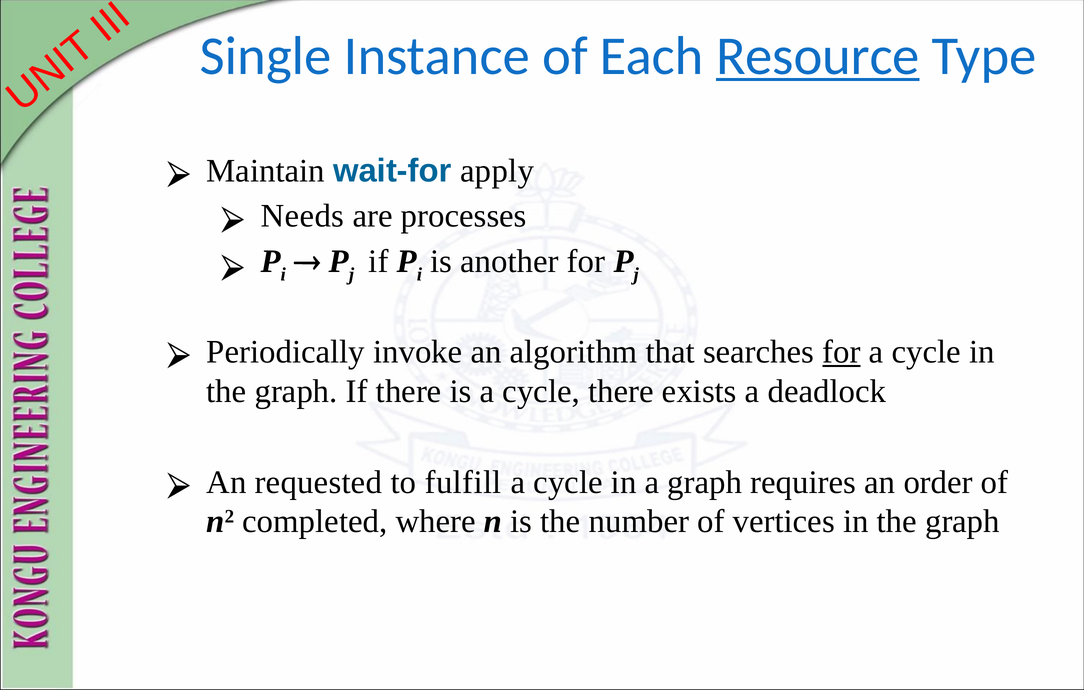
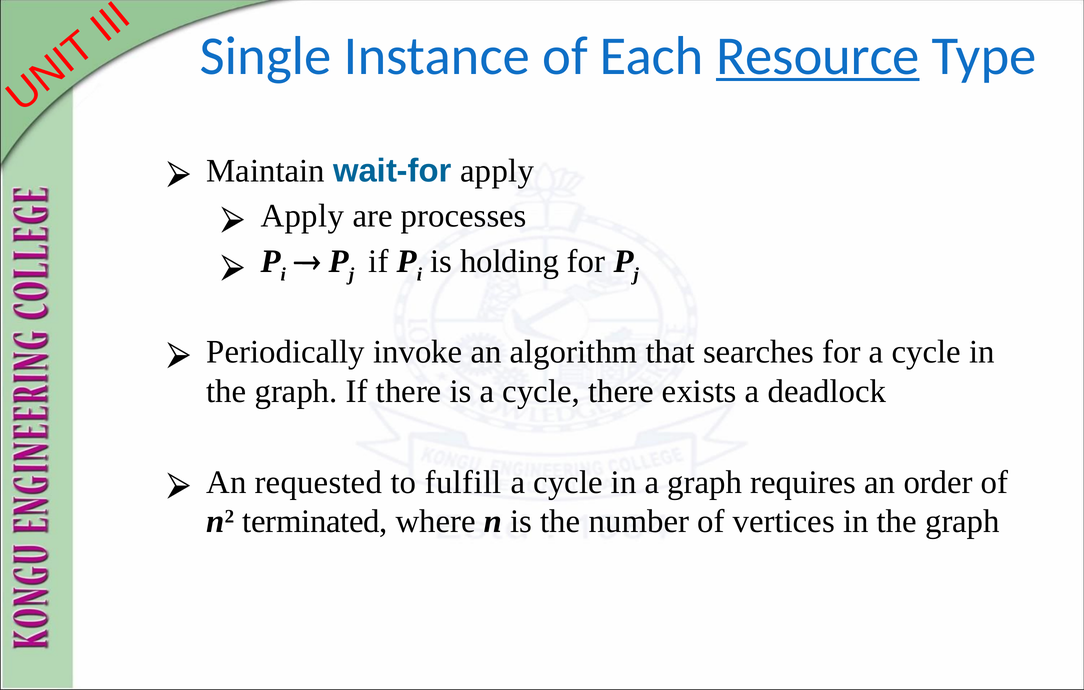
Needs at (302, 216): Needs -> Apply
another: another -> holding
for at (842, 352) underline: present -> none
completed: completed -> terminated
